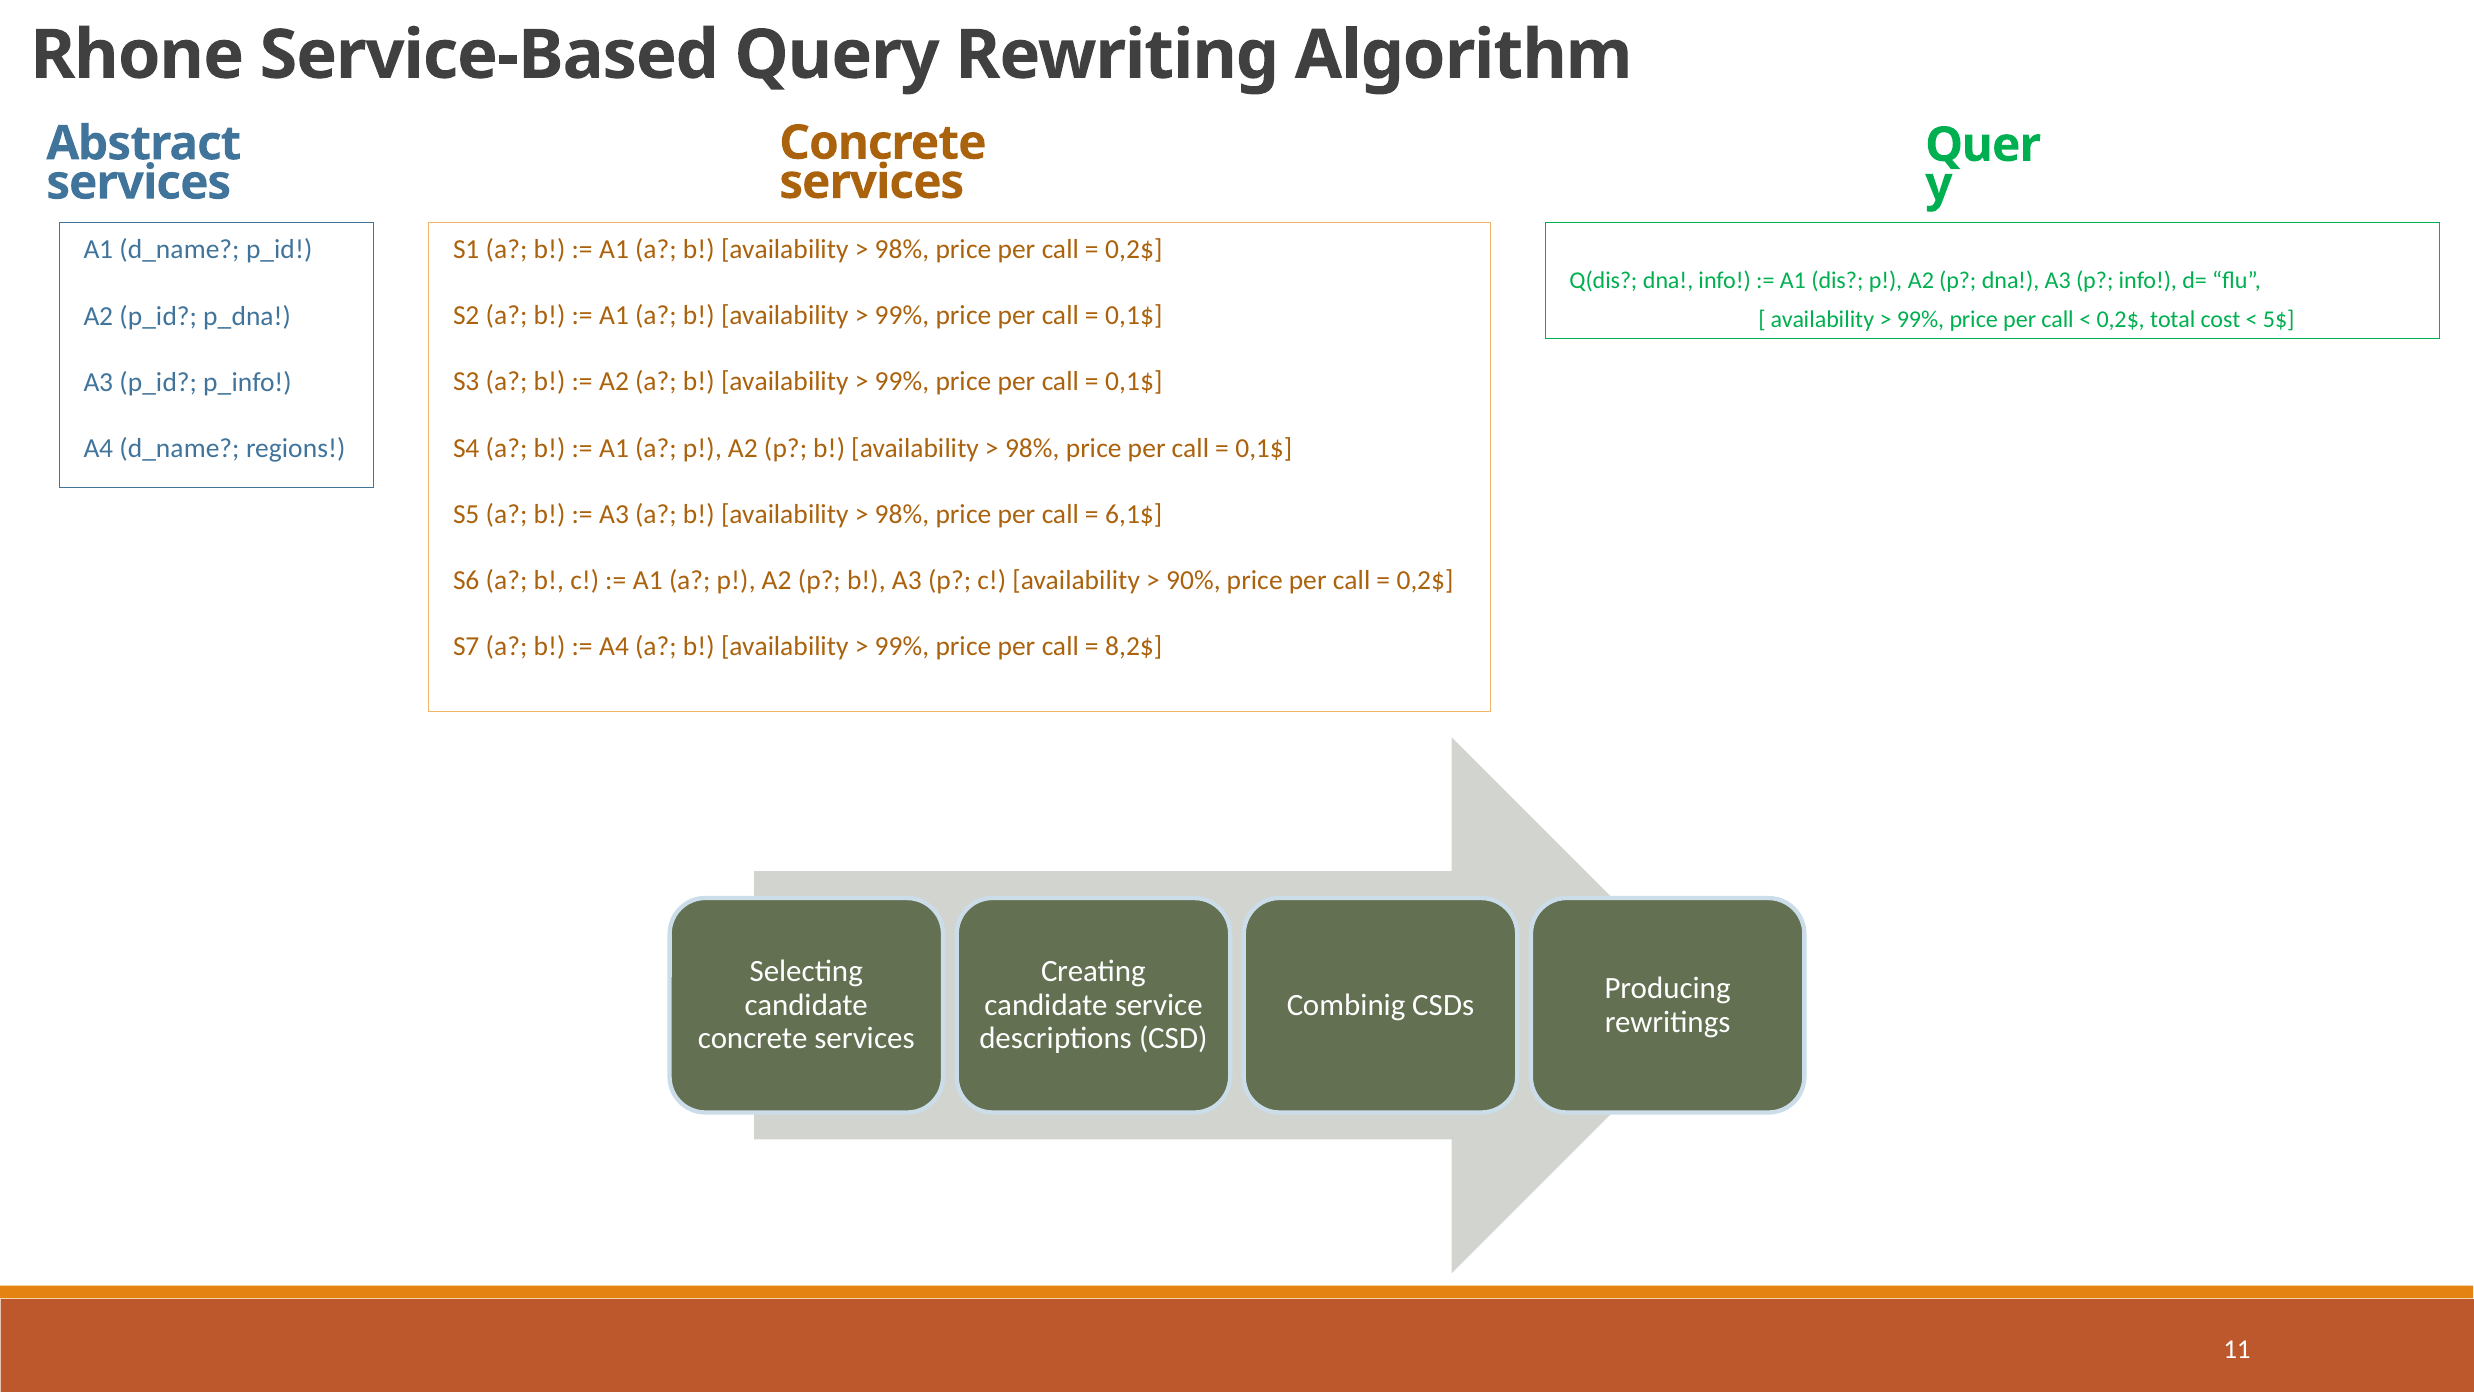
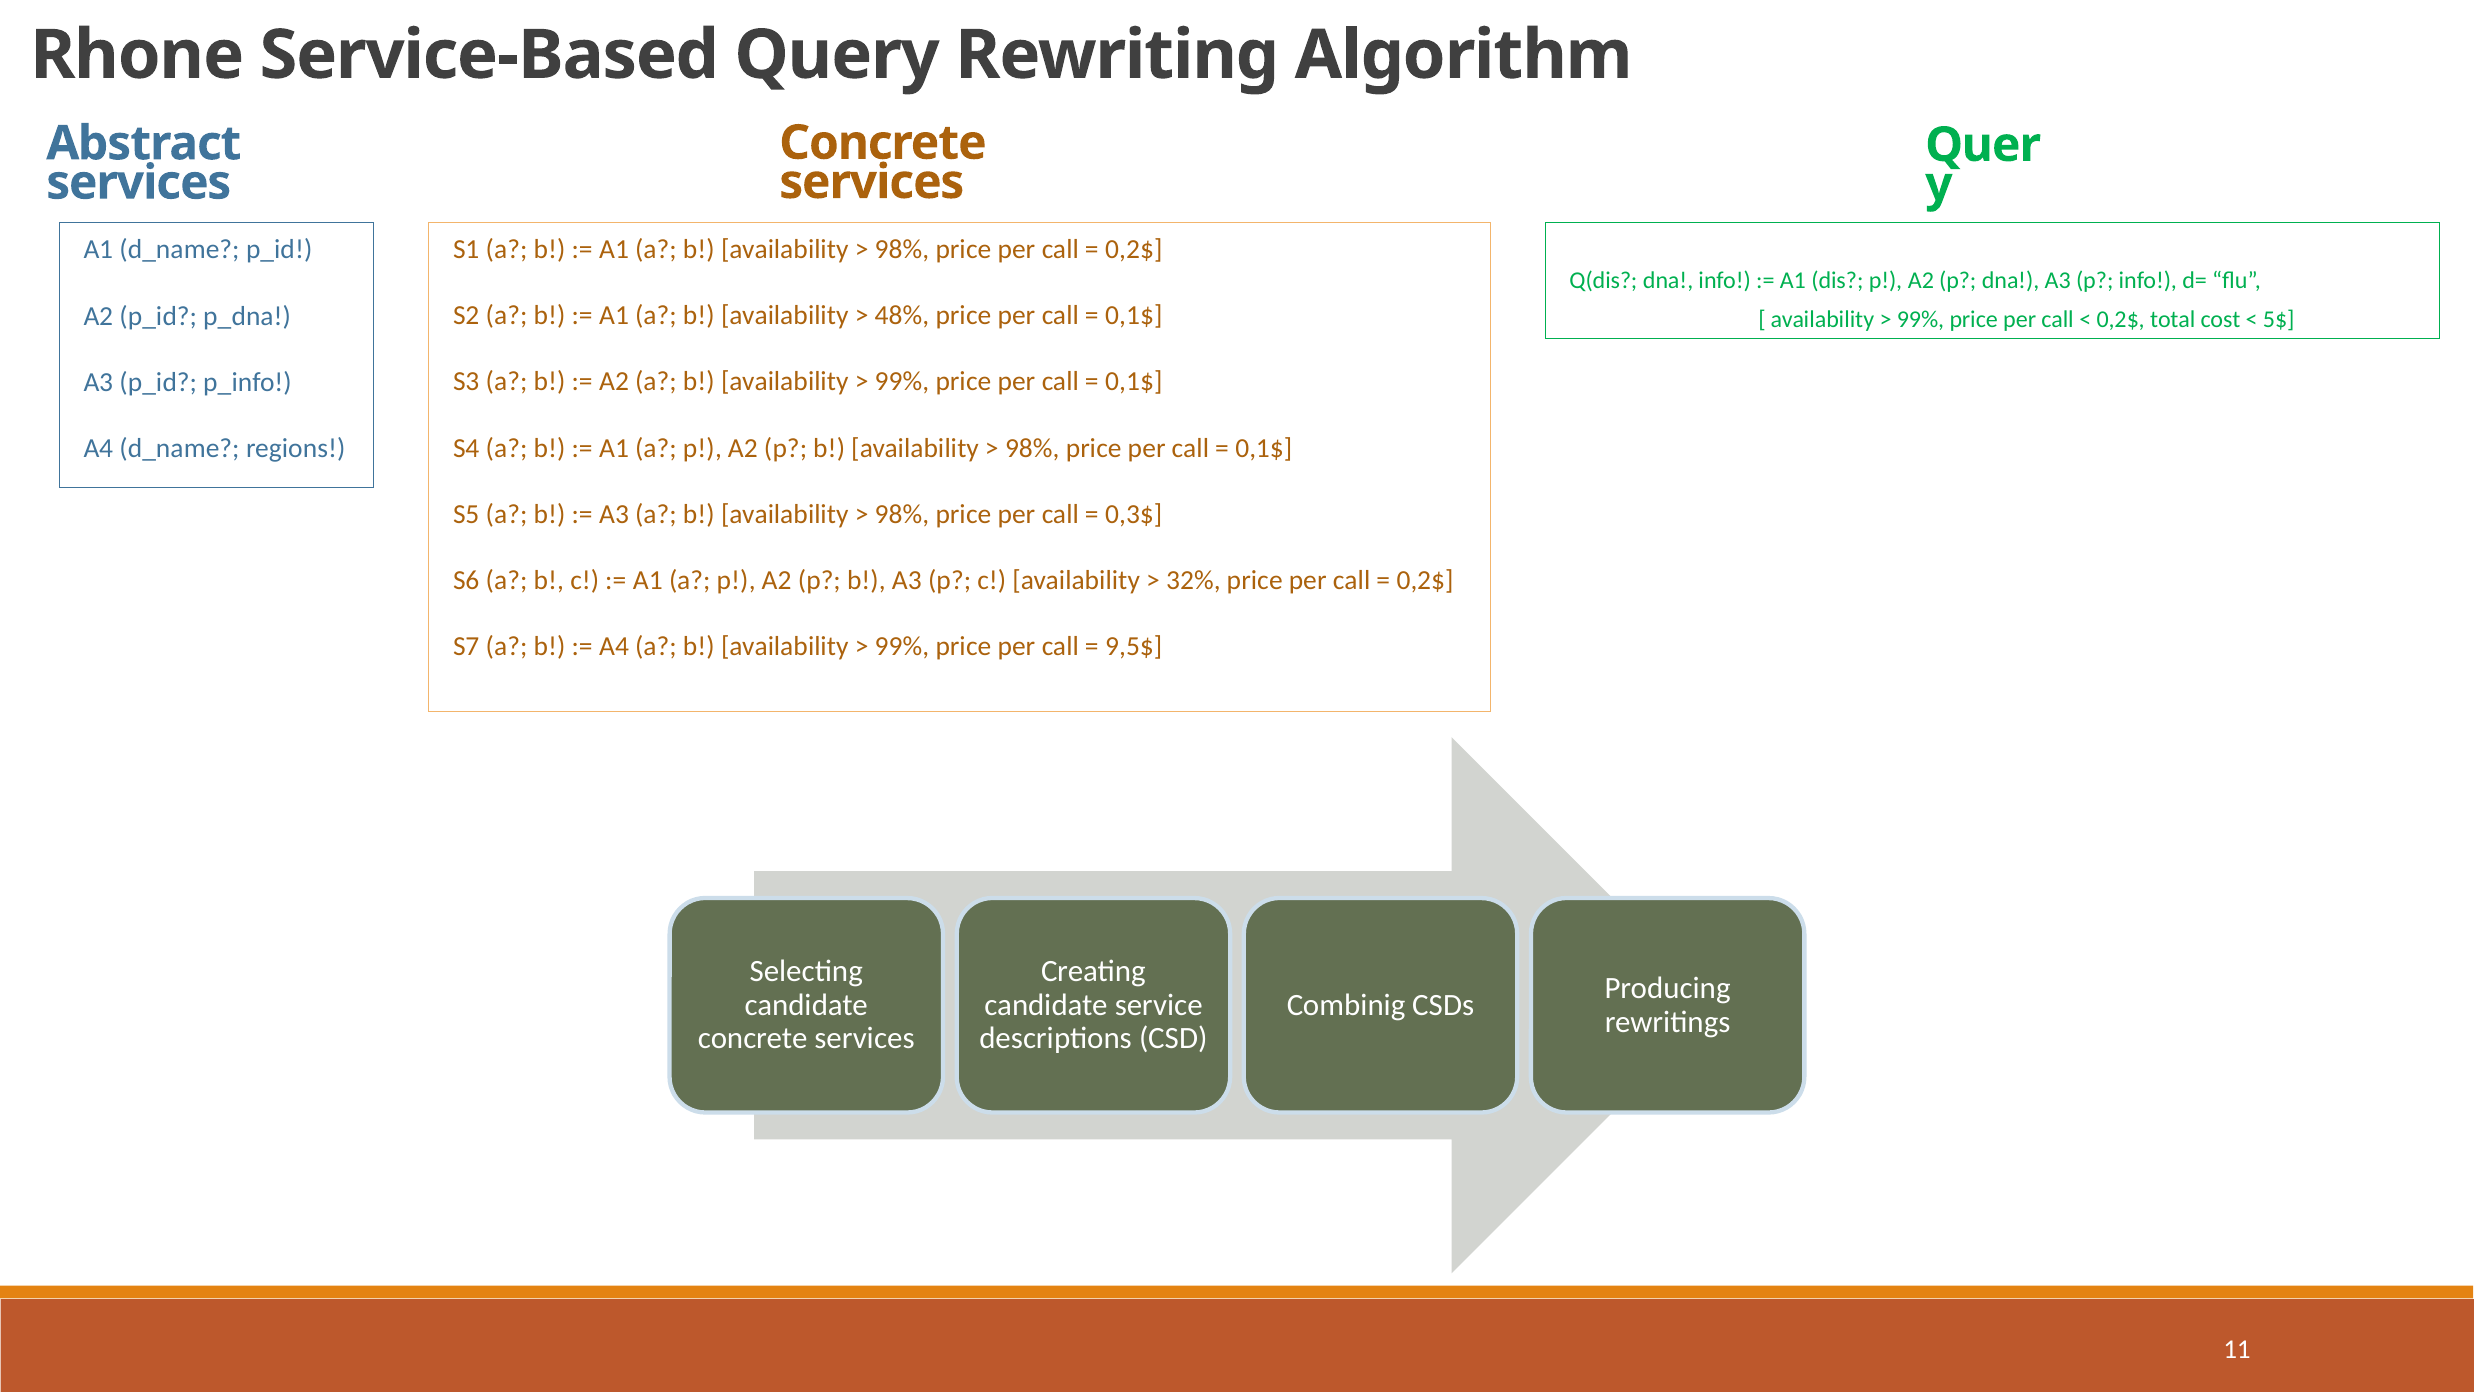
99% at (902, 316): 99% -> 48%
6,1$: 6,1$ -> 0,3$
90%: 90% -> 32%
8,2$: 8,2$ -> 9,5$
